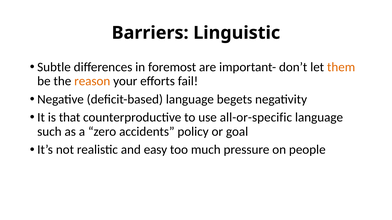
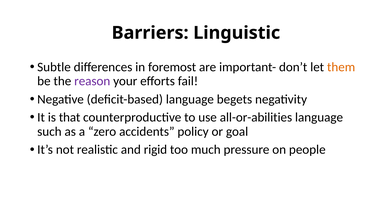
reason colour: orange -> purple
all-or-specific: all-or-specific -> all-or-abilities
easy: easy -> rigid
